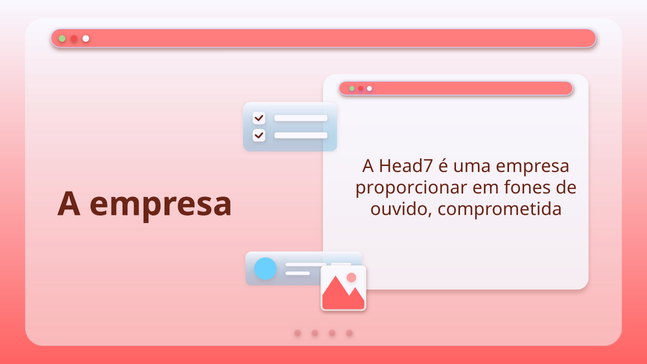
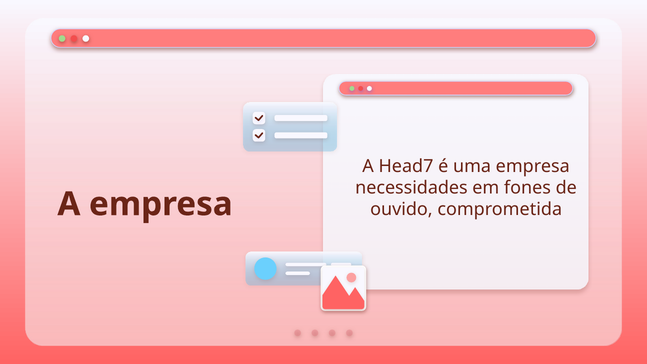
proporcionar: proporcionar -> necessidades
